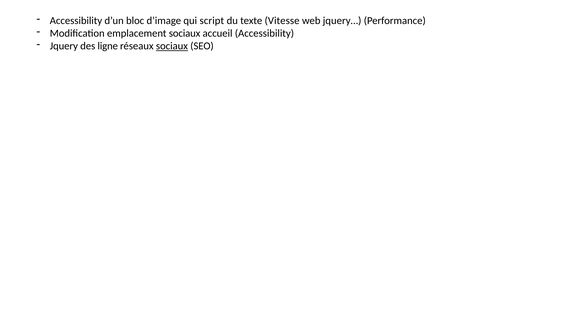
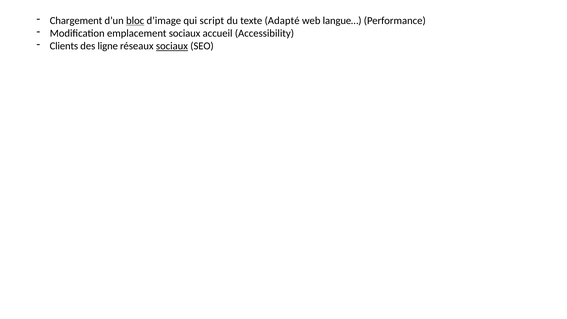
Accessibility at (76, 21): Accessibility -> Chargement
bloc underline: none -> present
Vitesse: Vitesse -> Adapté
jquery…: jquery… -> langue…
Jquery: Jquery -> Clients
